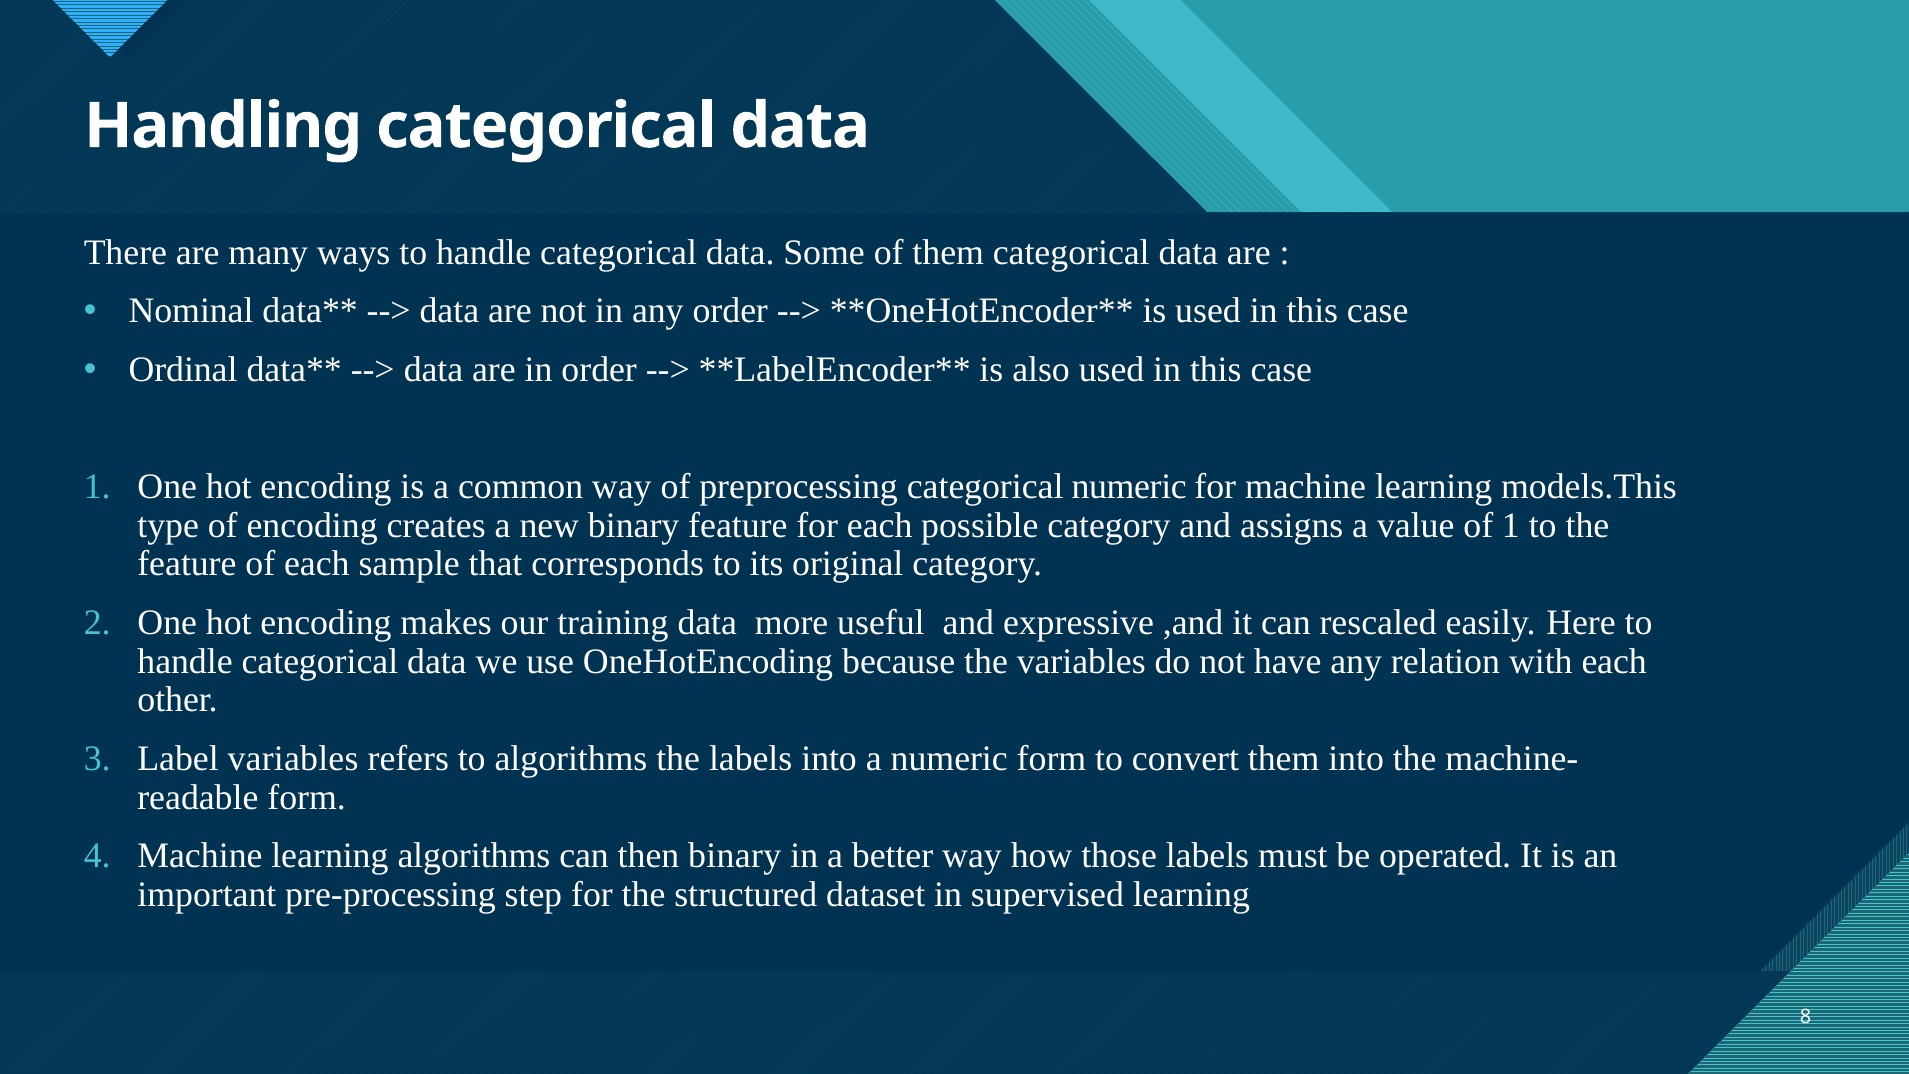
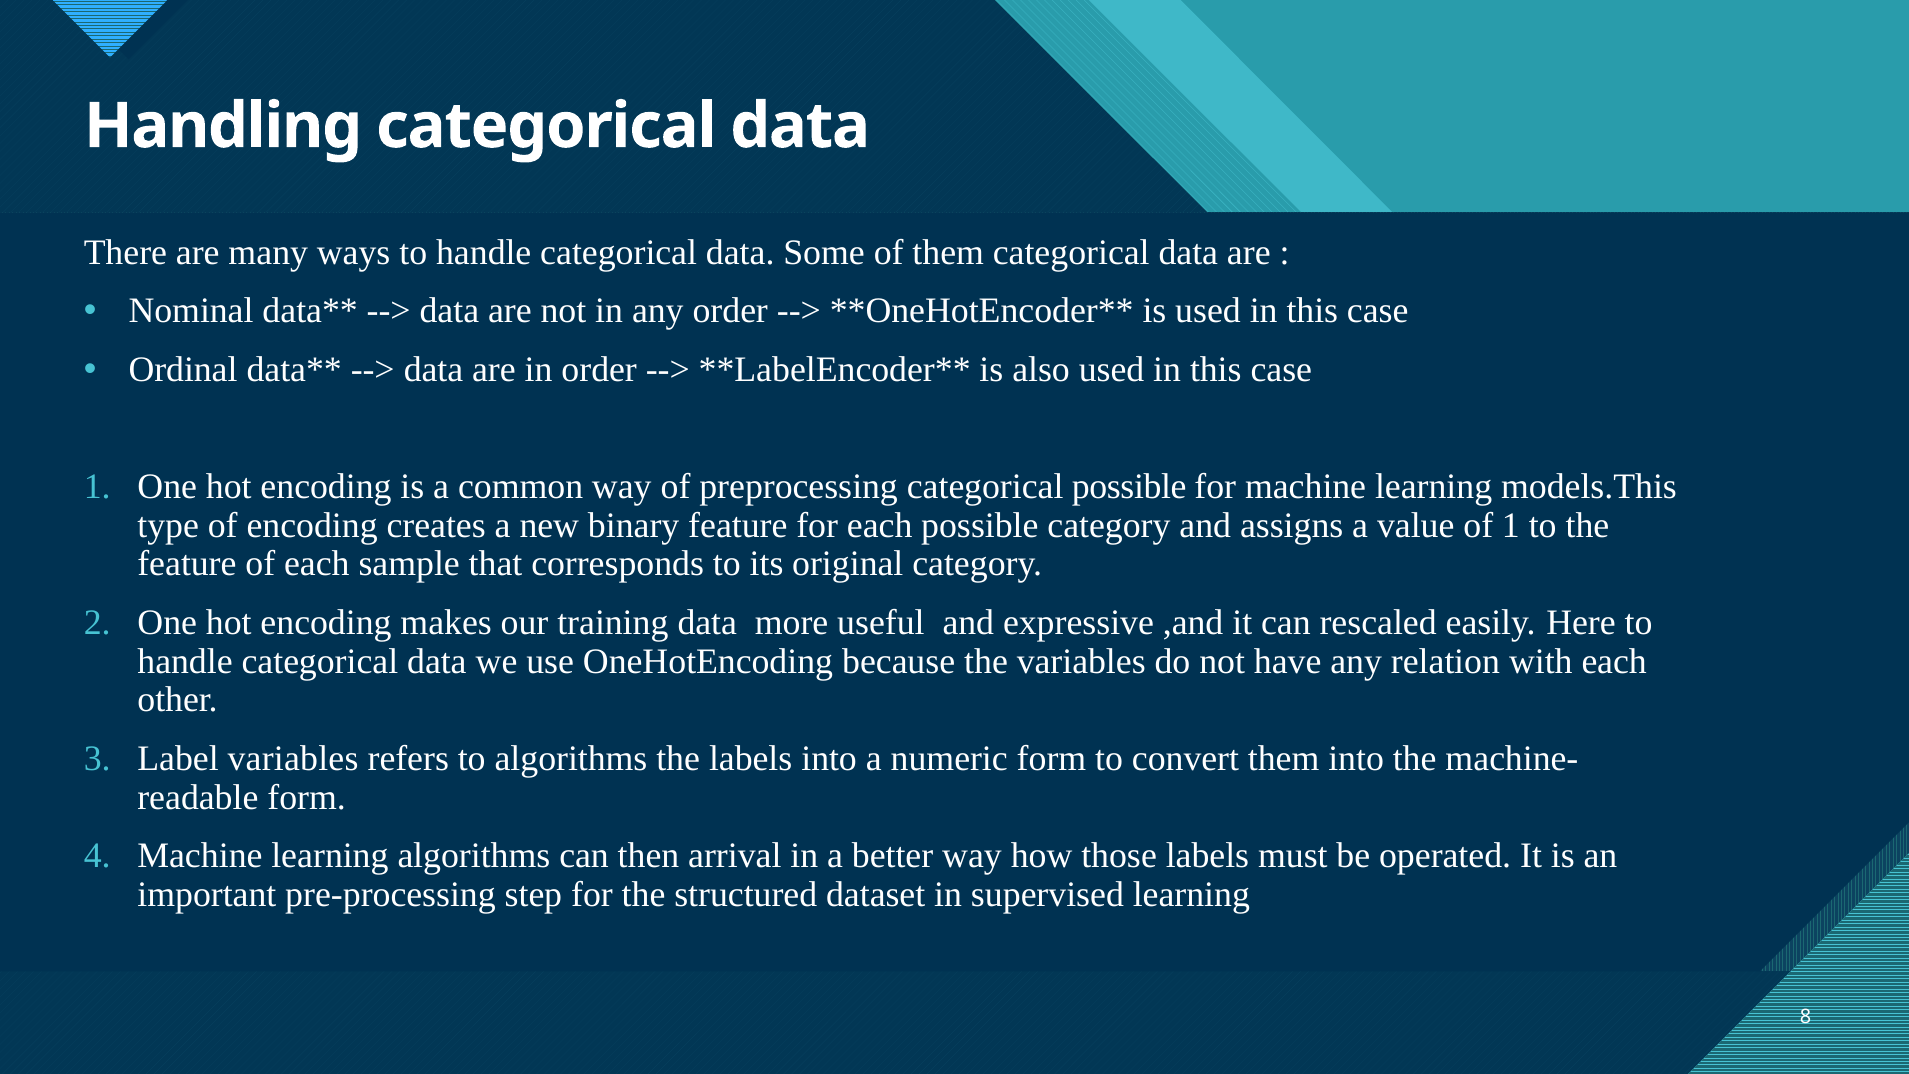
categorical numeric: numeric -> possible
then binary: binary -> arrival
